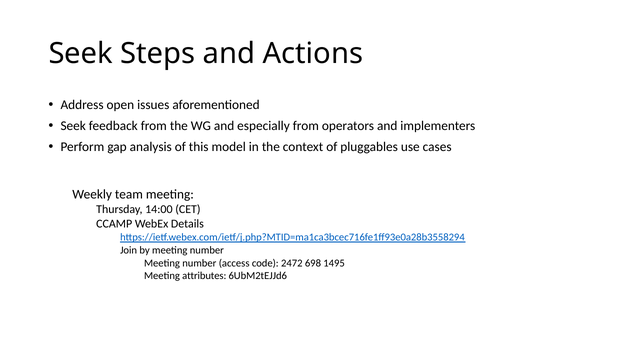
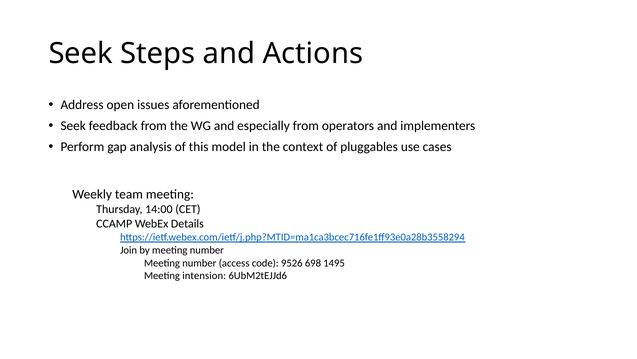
2472: 2472 -> 9526
attributes: attributes -> intension
